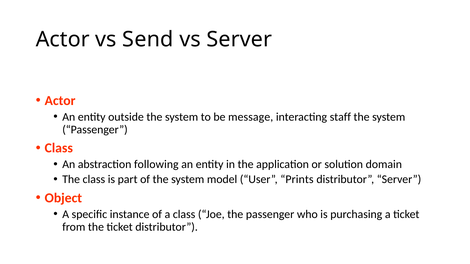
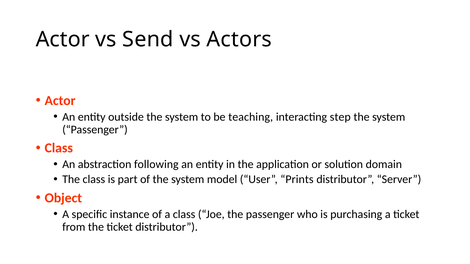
vs Server: Server -> Actors
message: message -> teaching
staff: staff -> step
